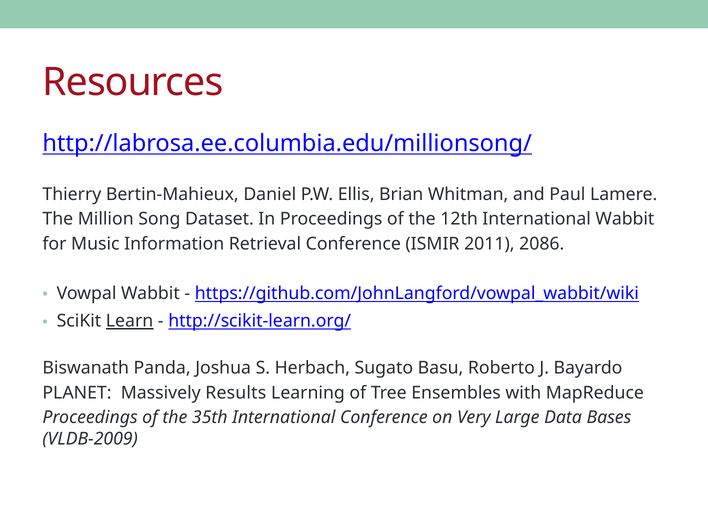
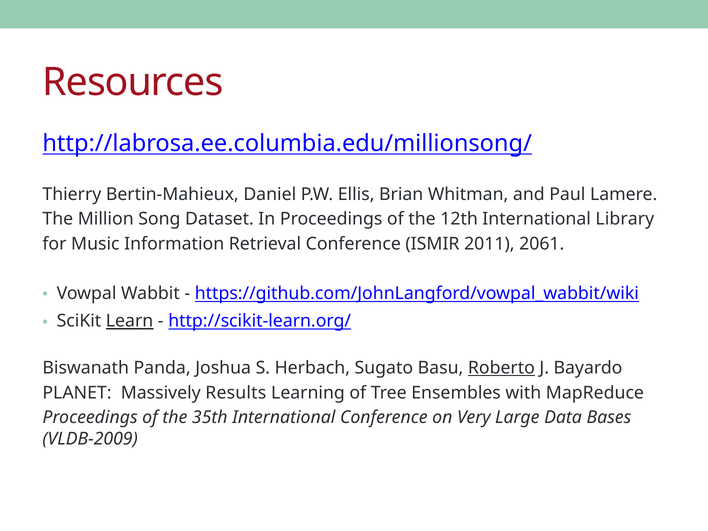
International Wabbit: Wabbit -> Library
2086: 2086 -> 2061
Roberto underline: none -> present
